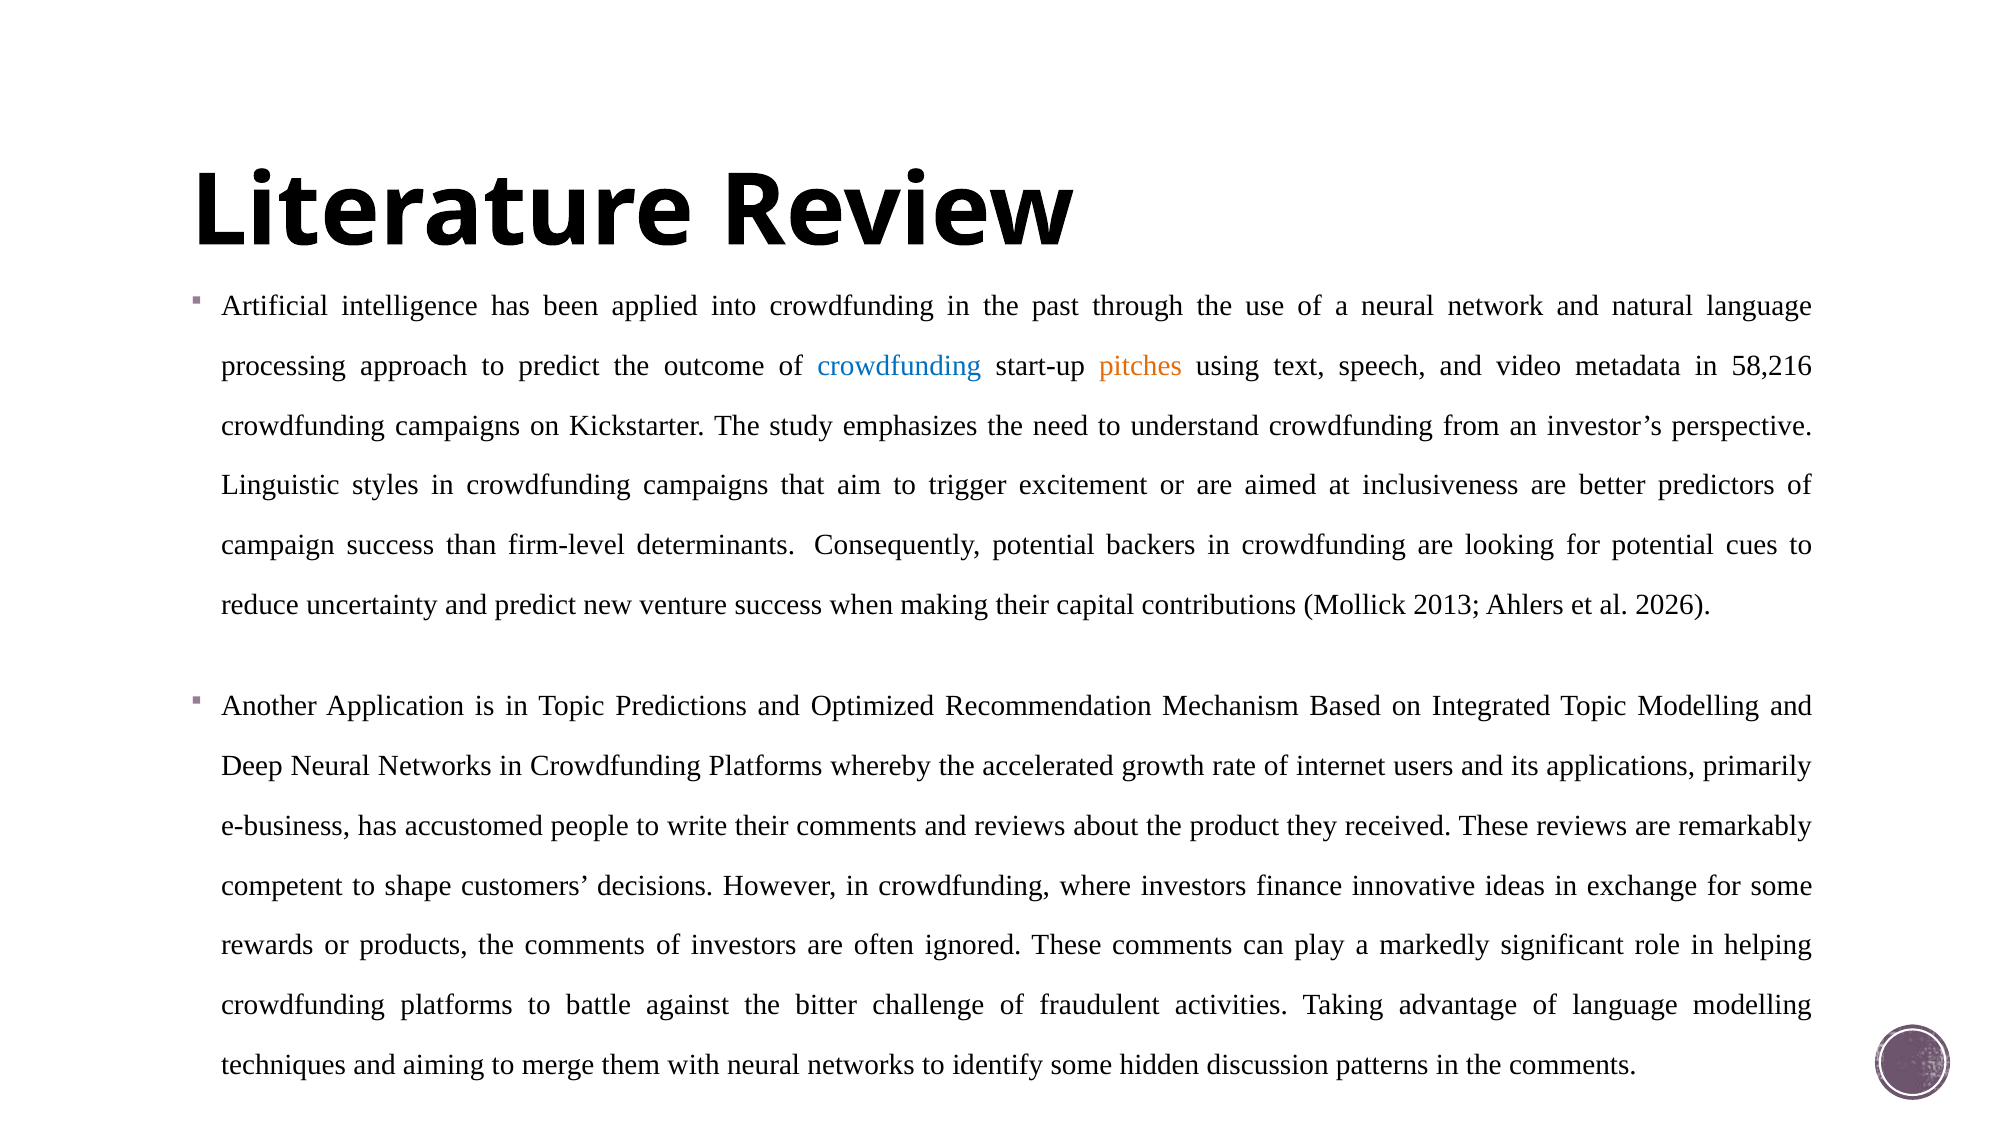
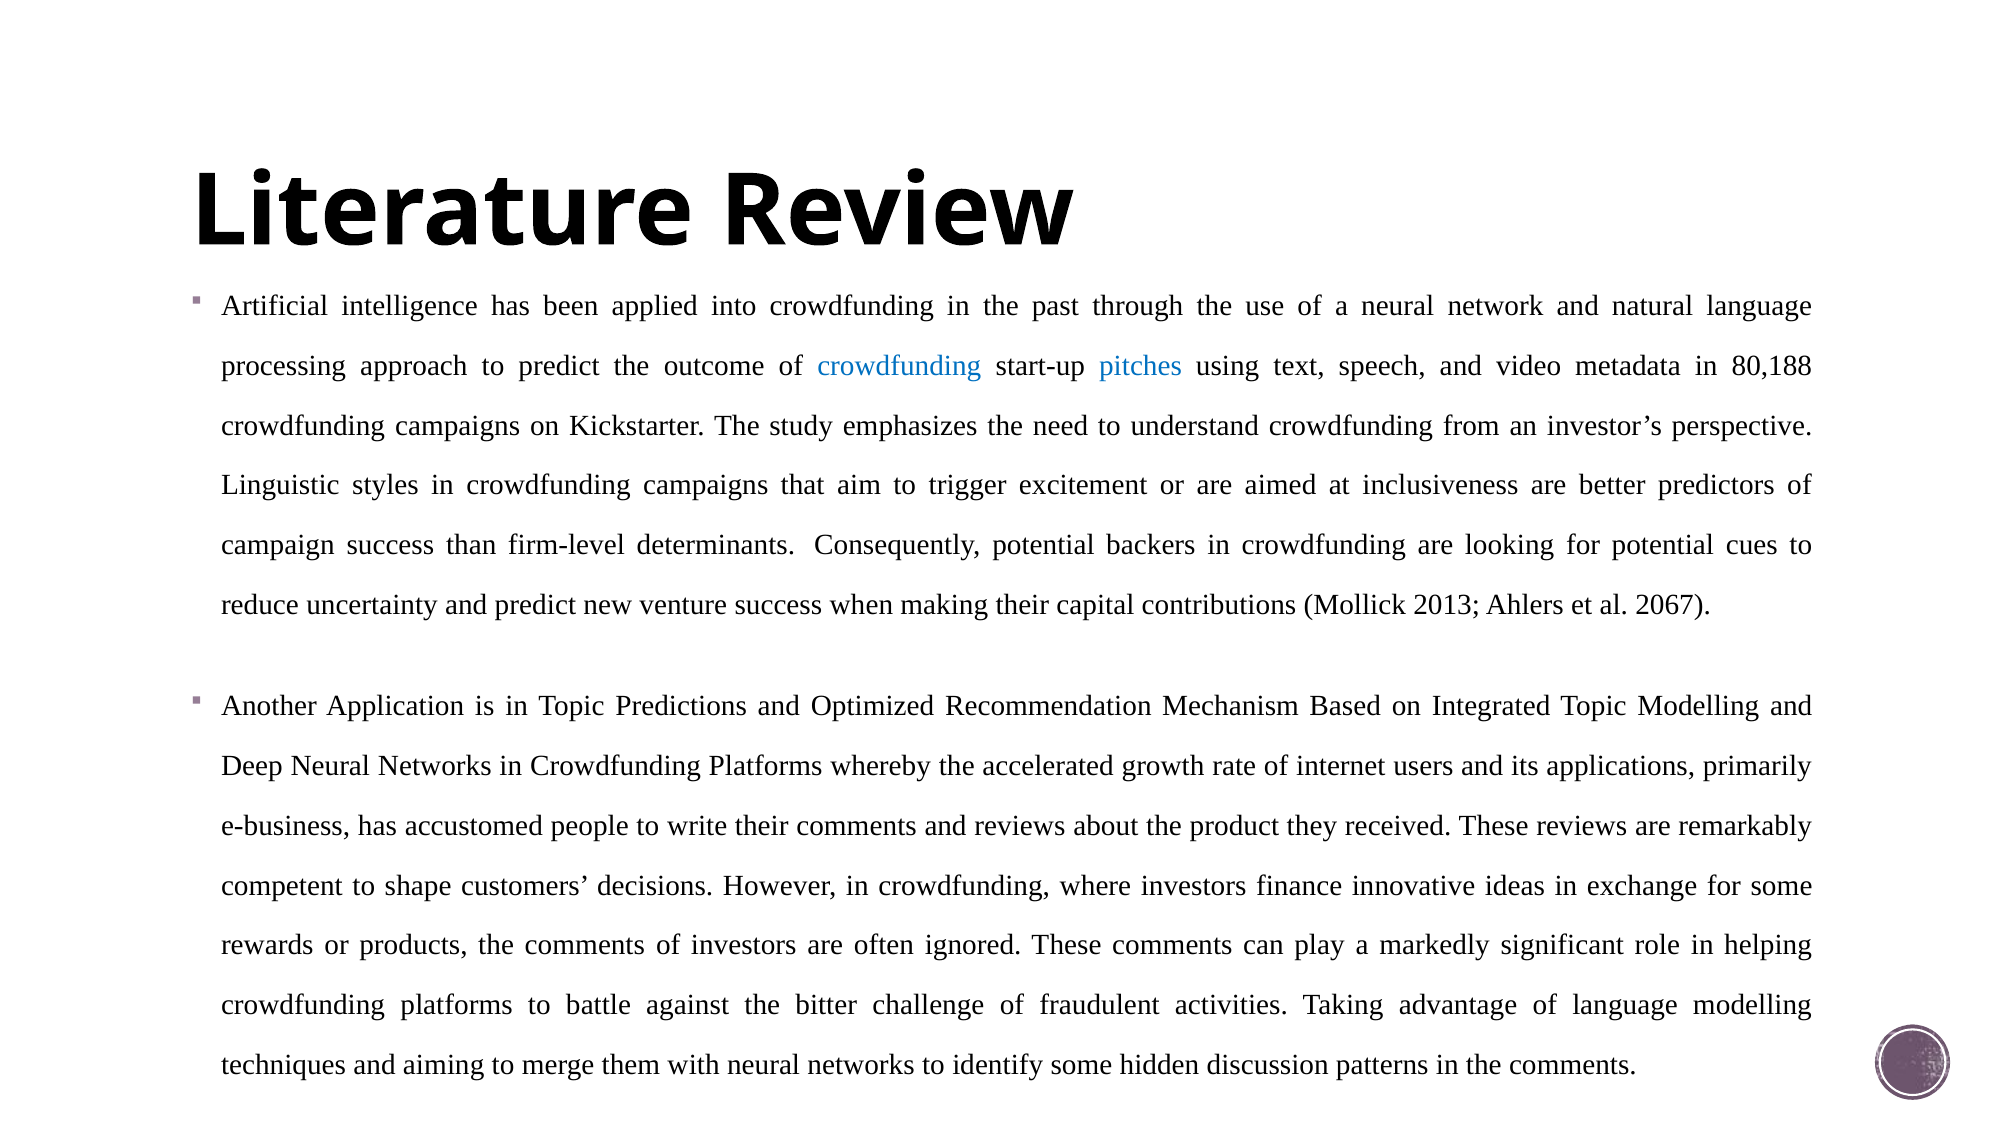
pitches colour: orange -> blue
58,216: 58,216 -> 80,188
2026: 2026 -> 2067
